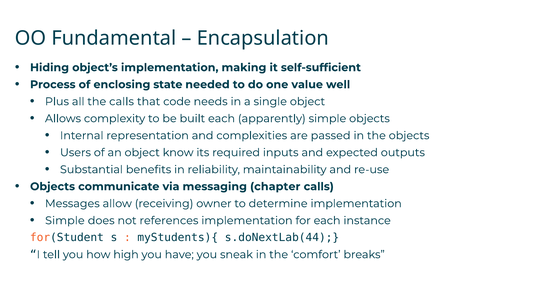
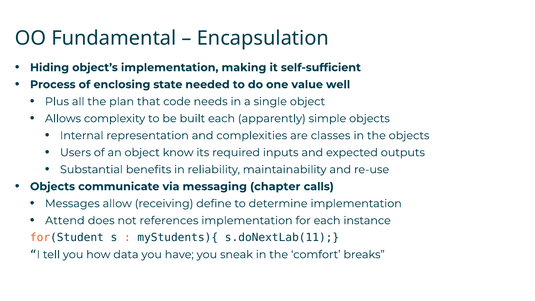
the calls: calls -> plan
passed: passed -> classes
owner: owner -> define
Simple at (65, 220): Simple -> Attend
s.doNextLab(44: s.doNextLab(44 -> s.doNextLab(11
high: high -> data
